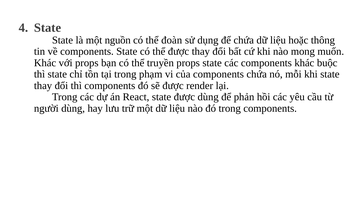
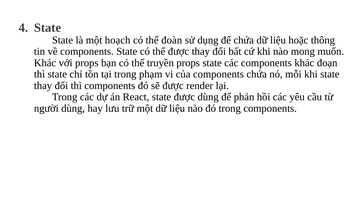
nguồn: nguồn -> hoạch
buộc: buộc -> đoạn
